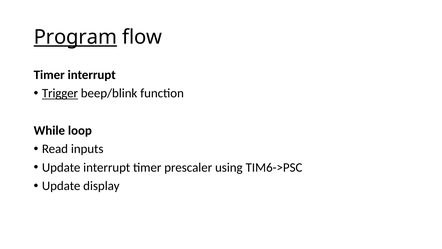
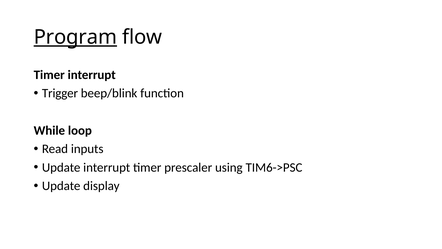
Trigger underline: present -> none
